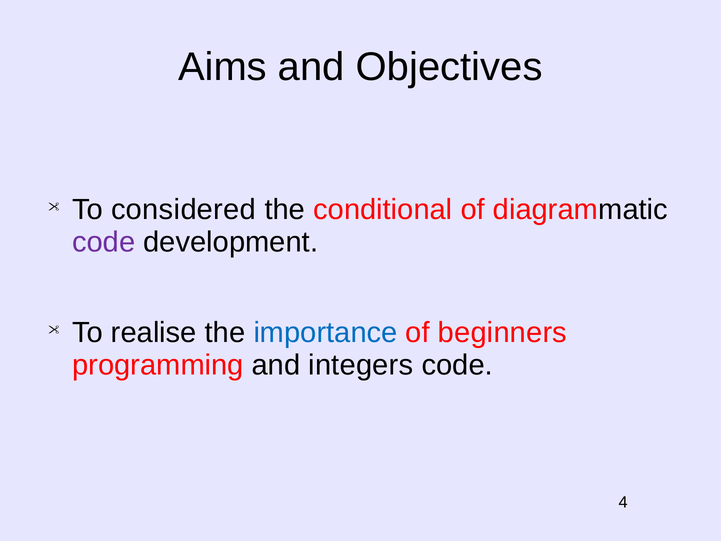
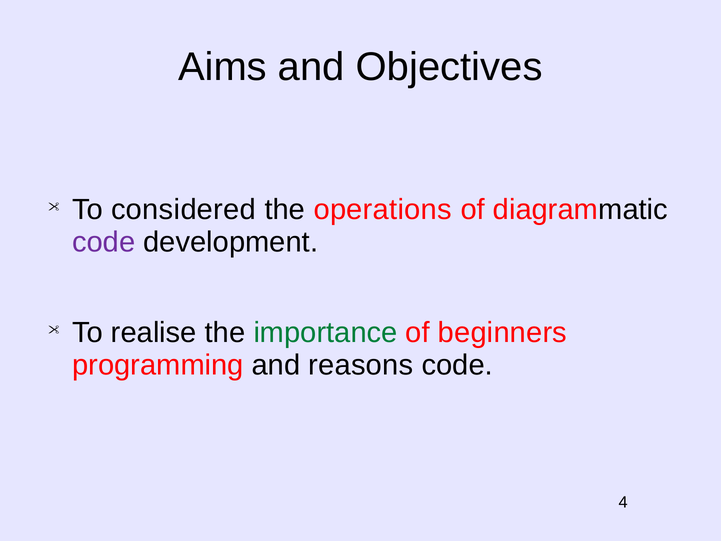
conditional: conditional -> operations
importance colour: blue -> green
integers: integers -> reasons
